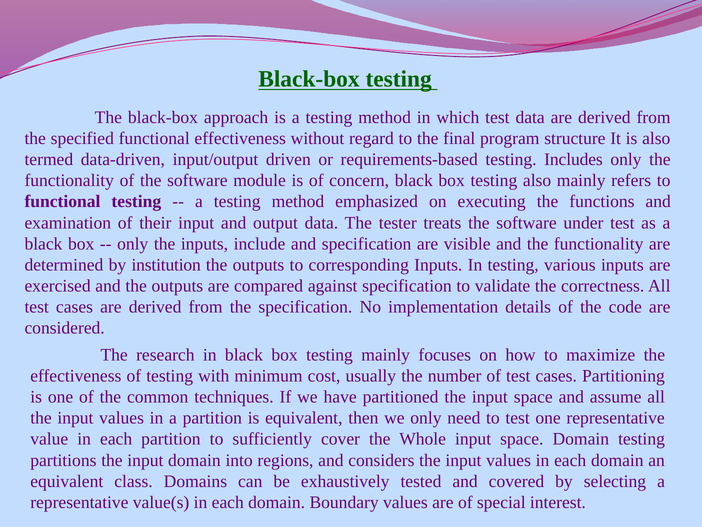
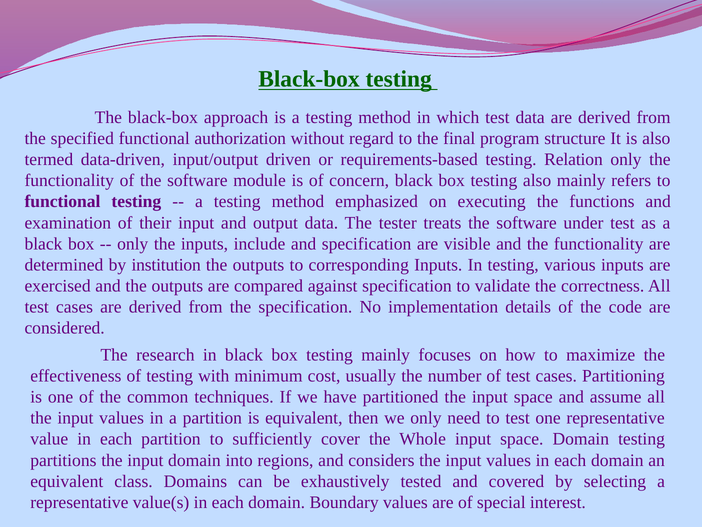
functional effectiveness: effectiveness -> authorization
Includes: Includes -> Relation
